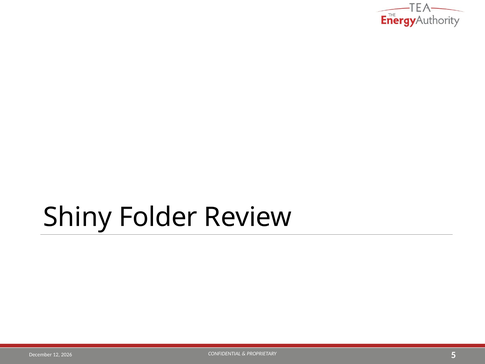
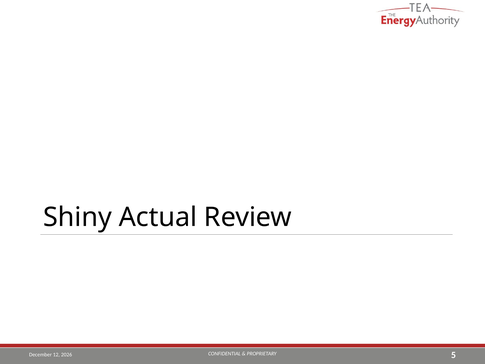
Folder: Folder -> Actual
